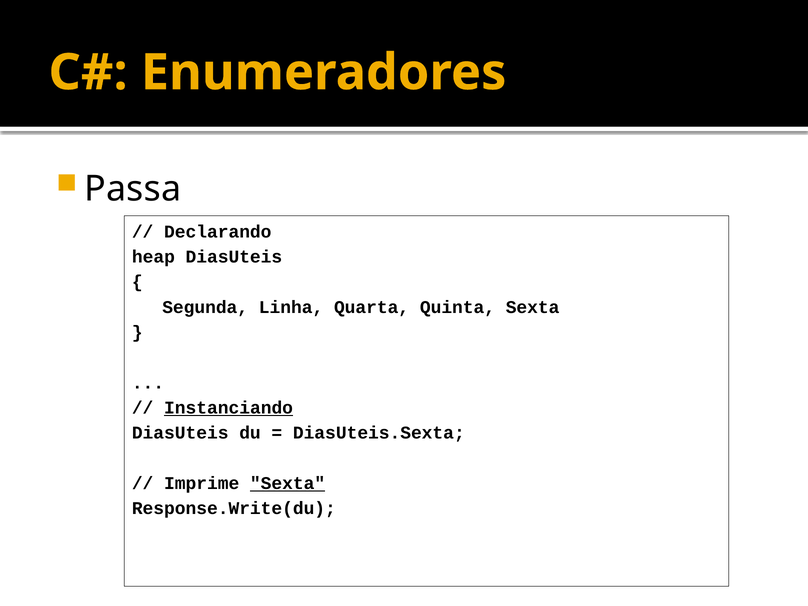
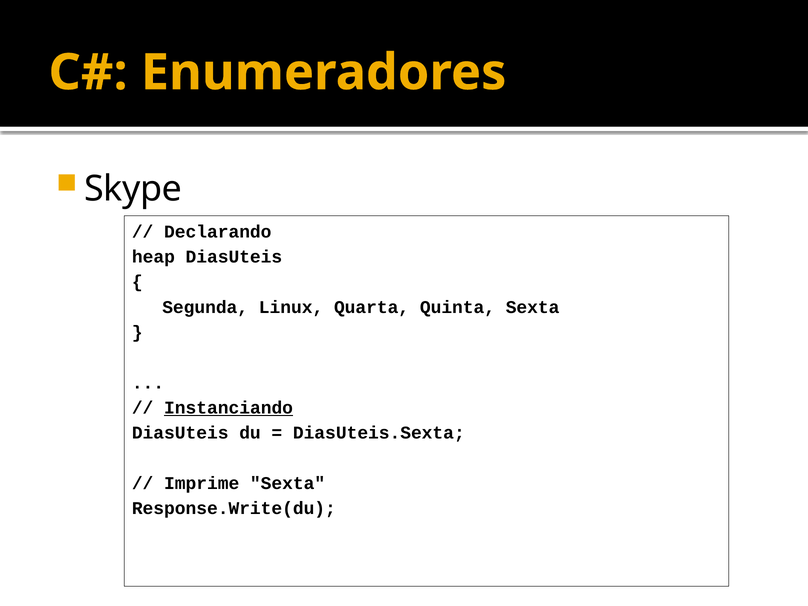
Passa: Passa -> Skype
Linha: Linha -> Linux
Sexta at (288, 483) underline: present -> none
